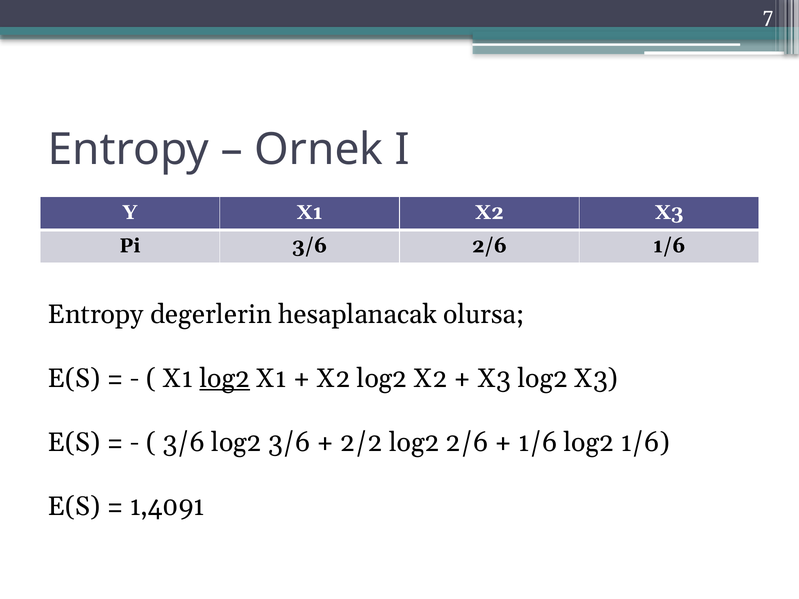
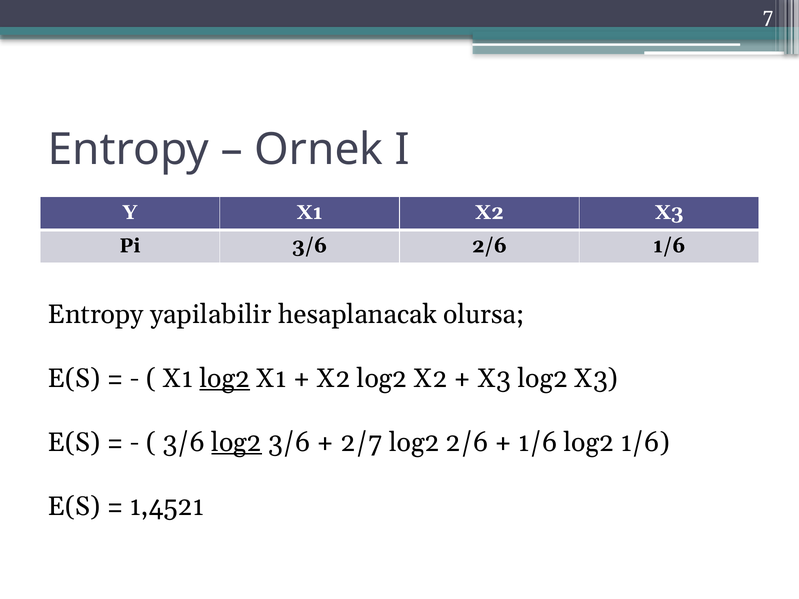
degerlerin: degerlerin -> yapilabilir
log2 at (237, 443) underline: none -> present
2/2: 2/2 -> 2/7
1,4091: 1,4091 -> 1,4521
